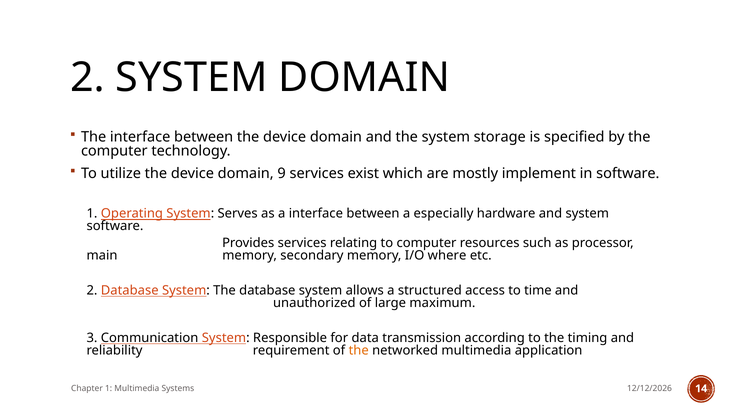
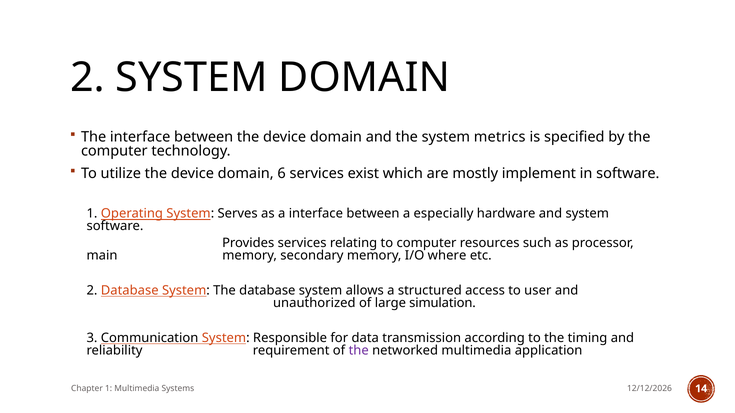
storage: storage -> metrics
9: 9 -> 6
time: time -> user
maximum: maximum -> simulation
the at (359, 351) colour: orange -> purple
